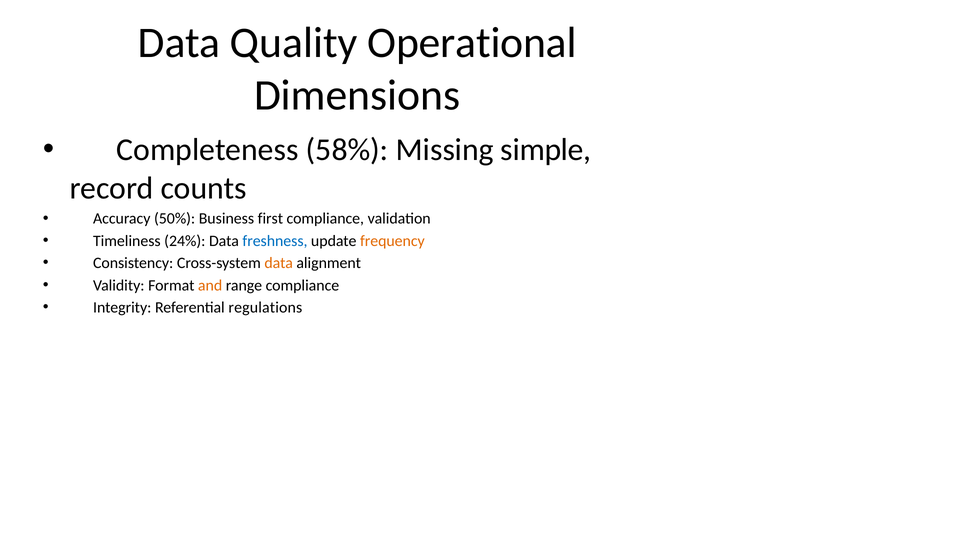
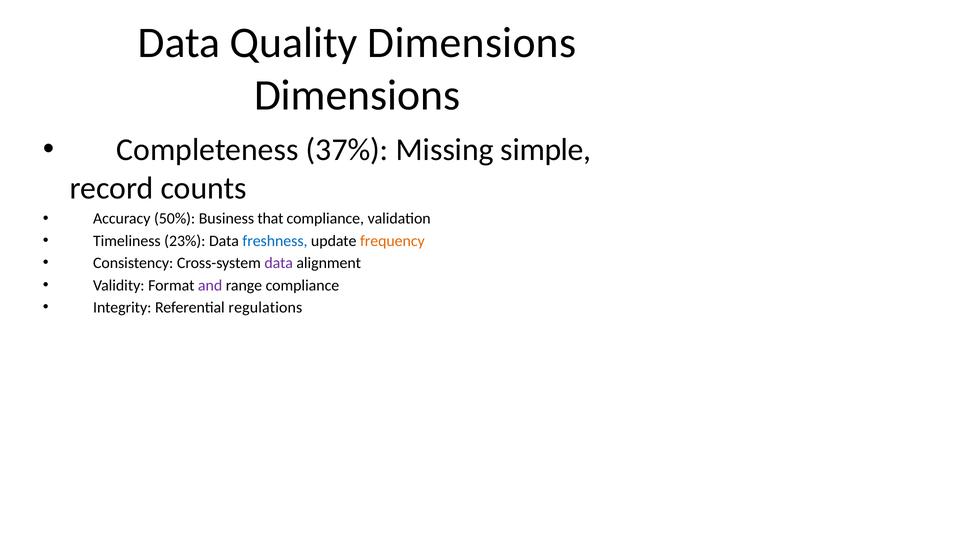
Quality Operational: Operational -> Dimensions
58%: 58% -> 37%
first: first -> that
24%: 24% -> 23%
data at (279, 263) colour: orange -> purple
and colour: orange -> purple
